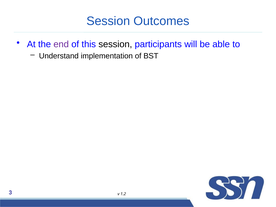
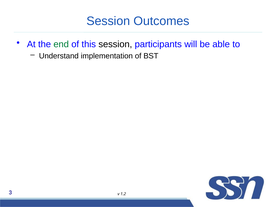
end colour: purple -> green
